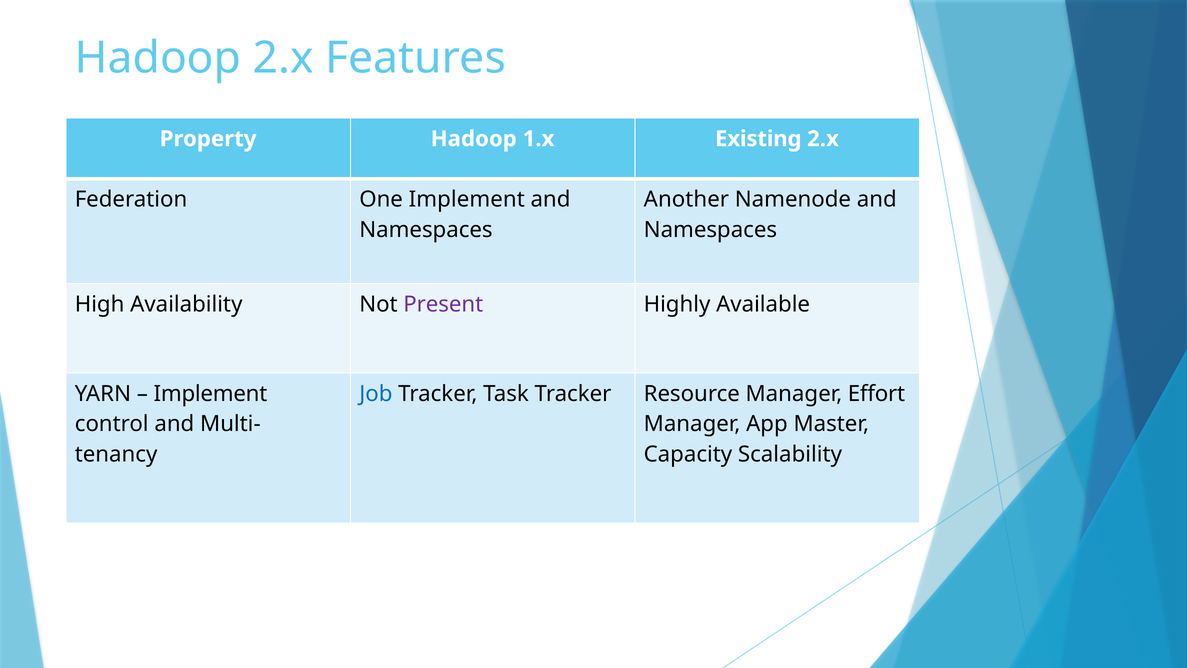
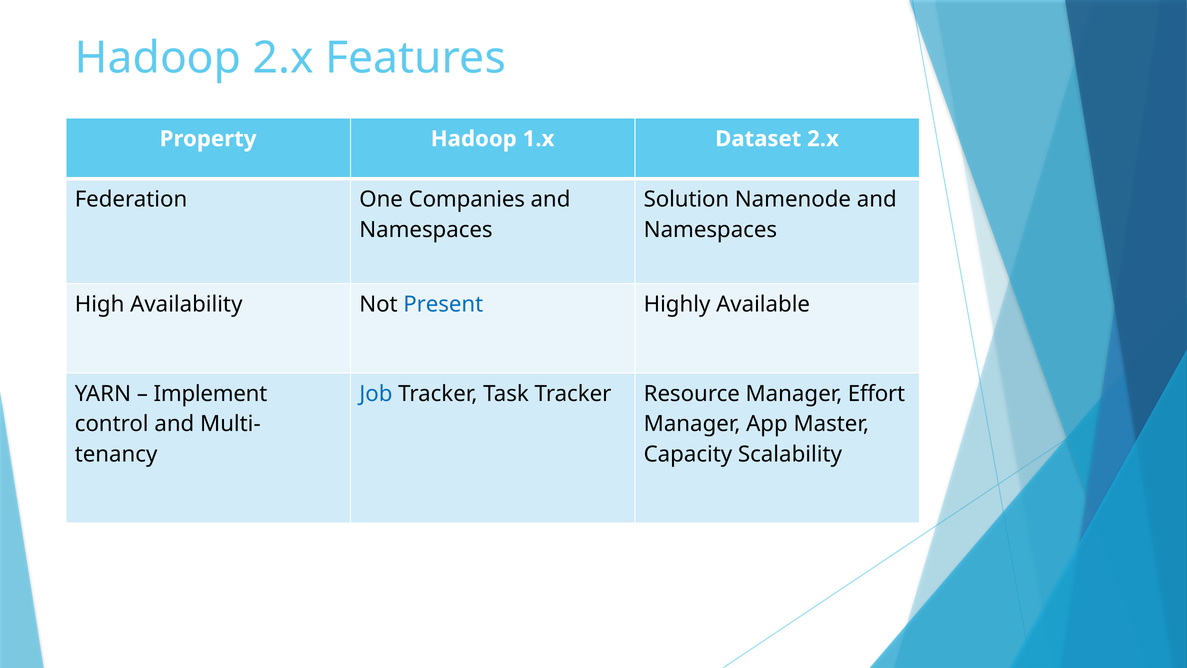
Existing: Existing -> Dataset
One Implement: Implement -> Companies
Another: Another -> Solution
Present colour: purple -> blue
